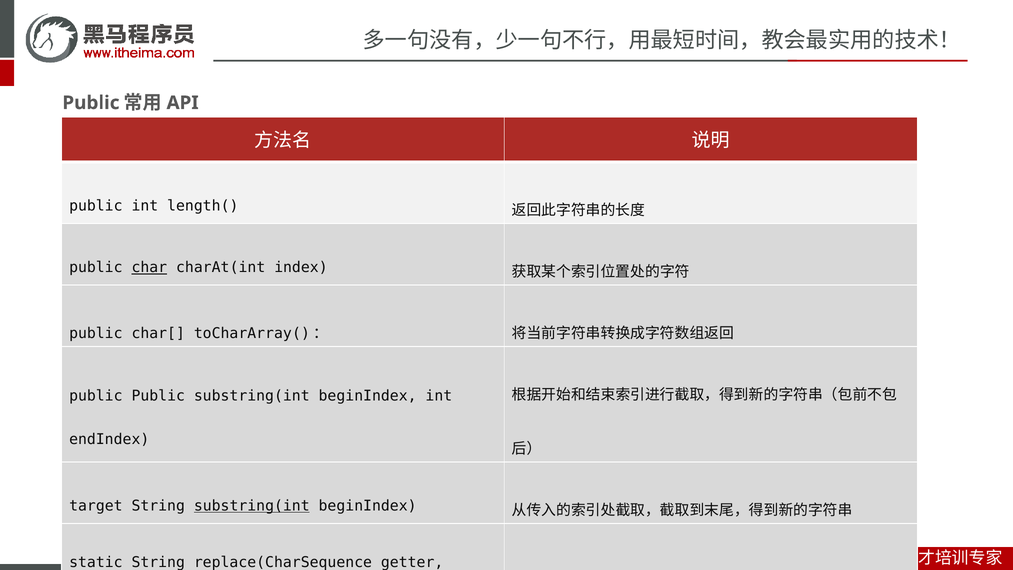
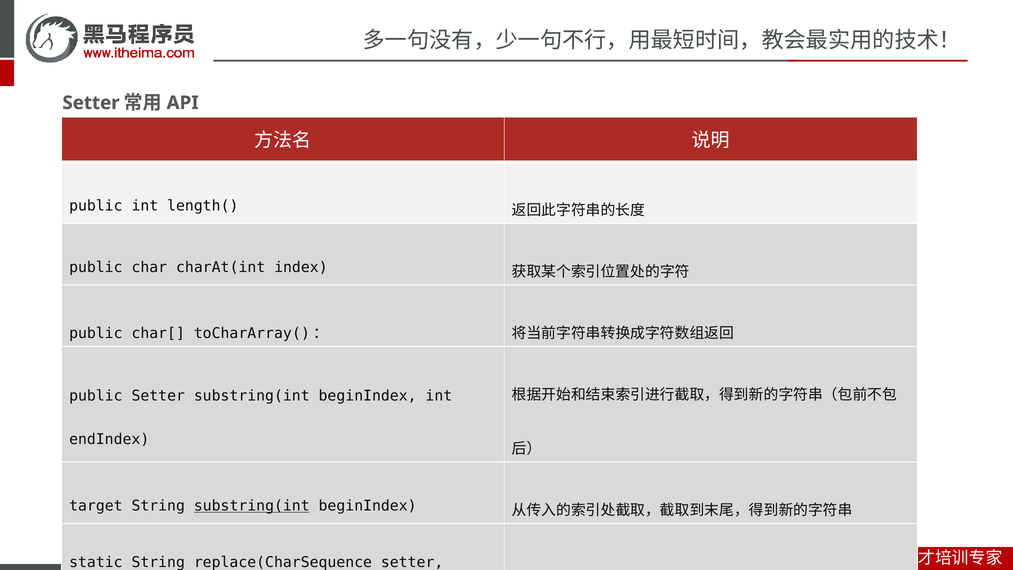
Public at (91, 103): Public -> Setter
char underline: present -> none
public Public: Public -> Setter
replace(CharSequence getter: getter -> setter
